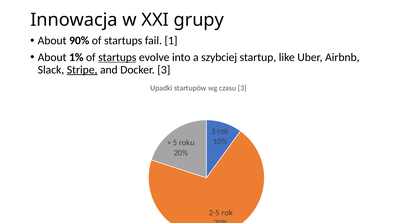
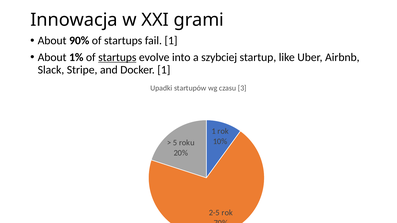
grupy: grupy -> grami
Stripe underline: present -> none
Docker 3: 3 -> 1
